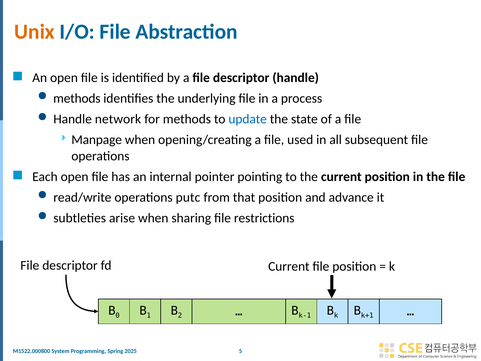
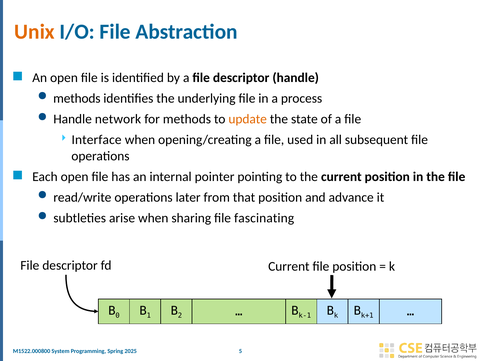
update colour: blue -> orange
Manpage: Manpage -> Interface
putc: putc -> later
restrictions: restrictions -> fascinating
